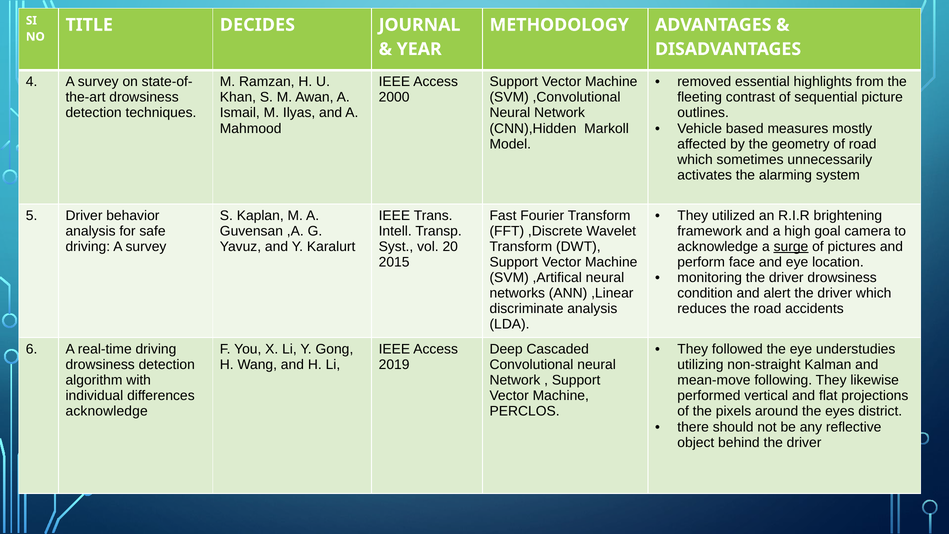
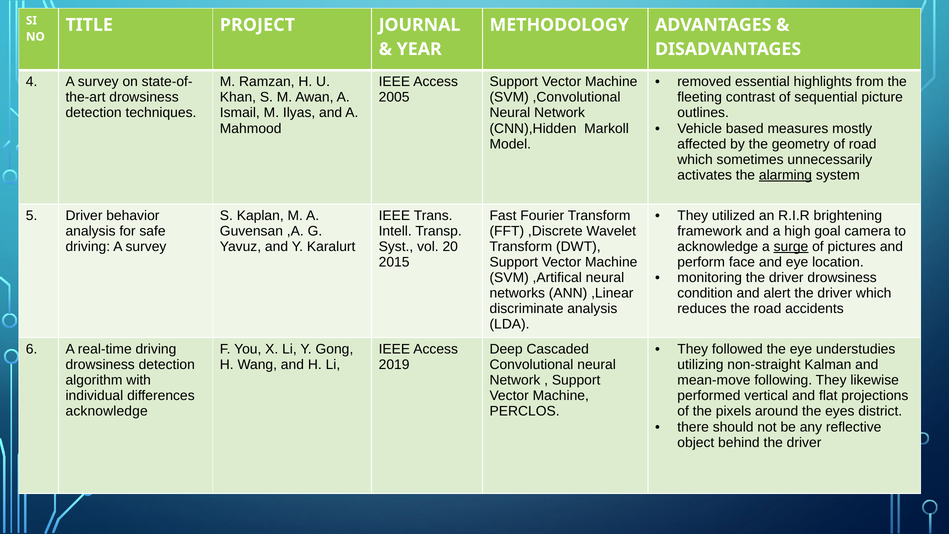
DECIDES: DECIDES -> PROJECT
2000: 2000 -> 2005
alarming underline: none -> present
